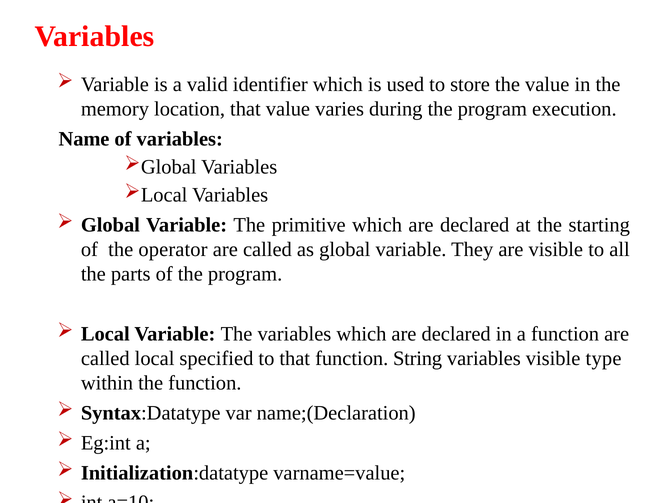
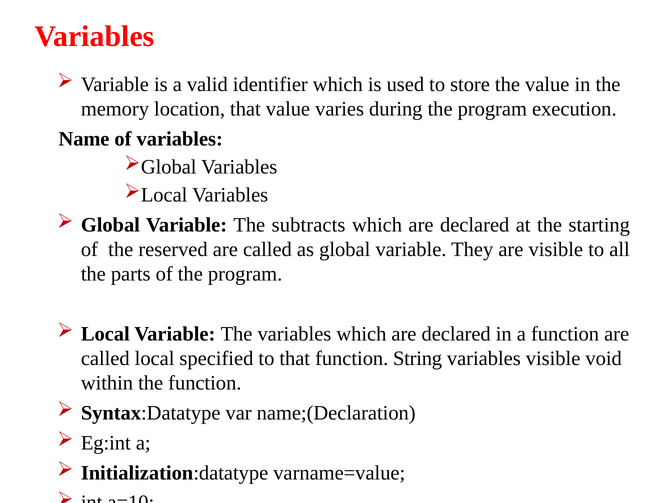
primitive: primitive -> subtracts
operator: operator -> reserved
type: type -> void
